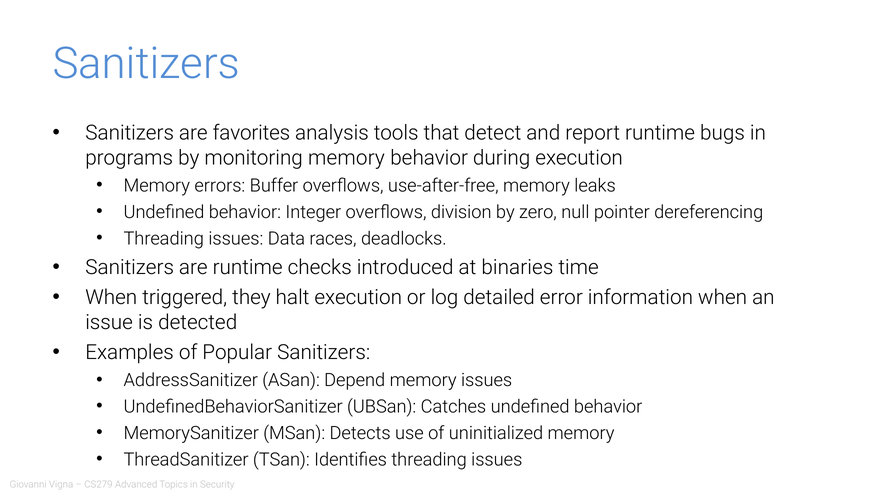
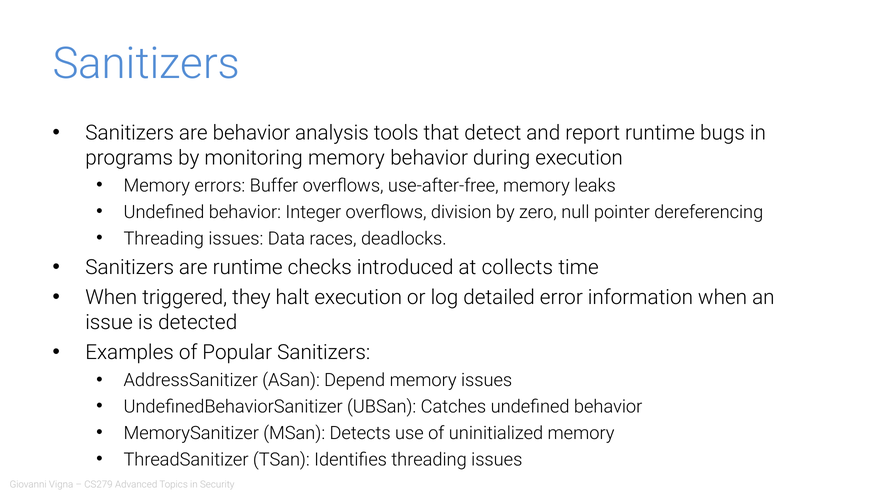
are favorites: favorites -> behavior
binaries: binaries -> collects
